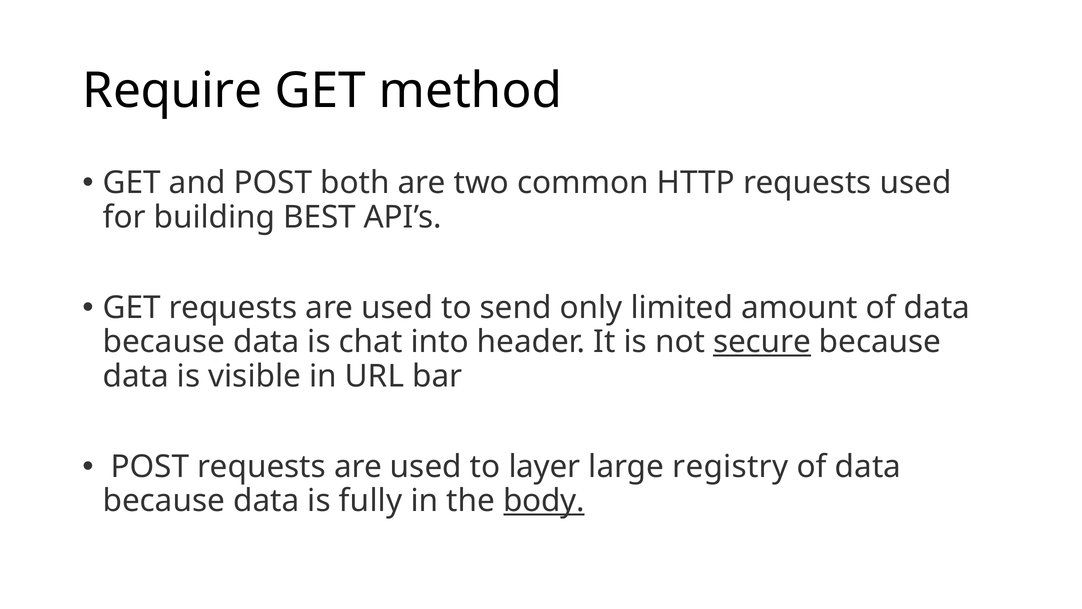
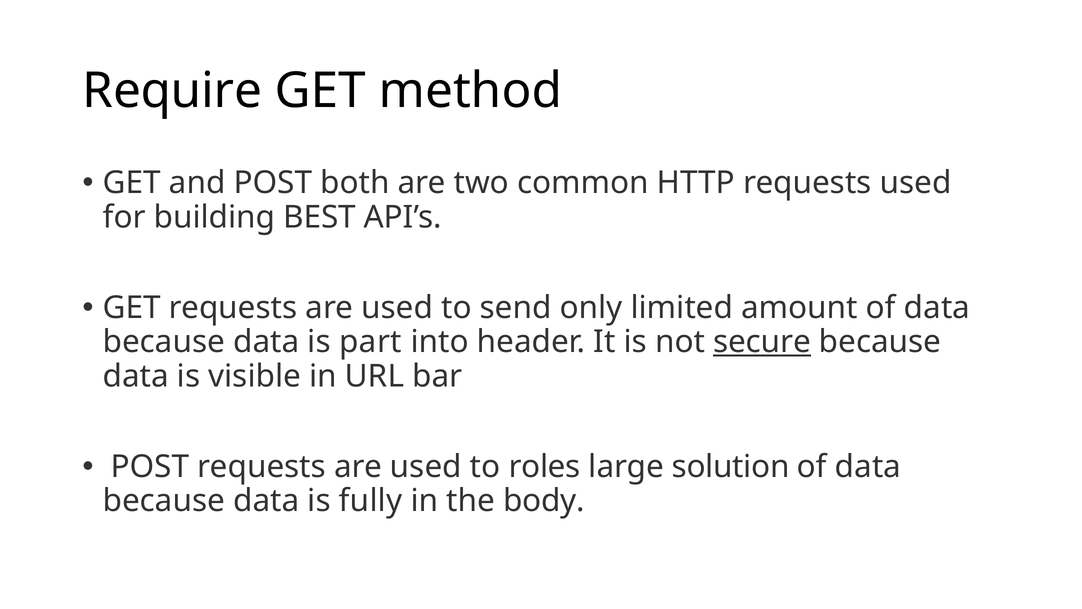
chat: chat -> part
layer: layer -> roles
registry: registry -> solution
body underline: present -> none
